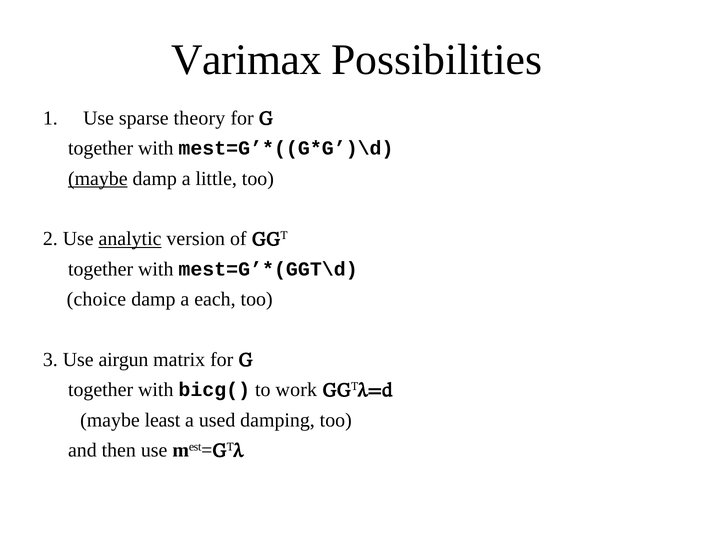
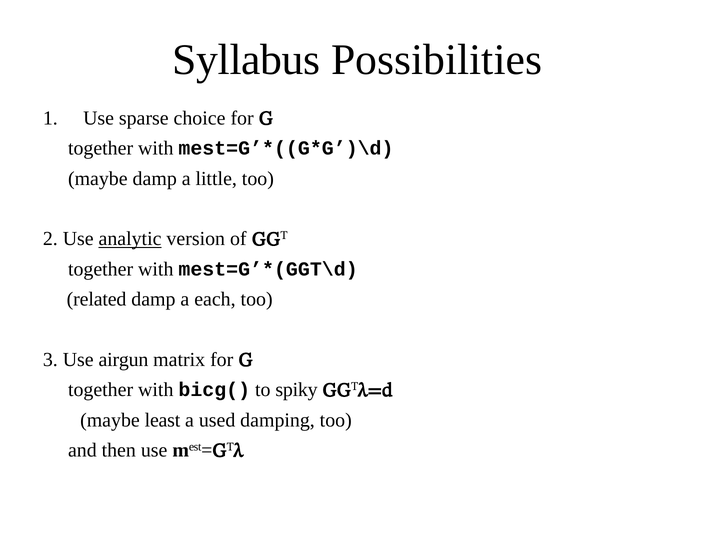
Varimax: Varimax -> Syllabus
theory: theory -> choice
maybe at (98, 179) underline: present -> none
choice: choice -> related
work: work -> spiky
